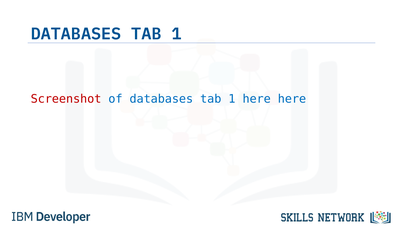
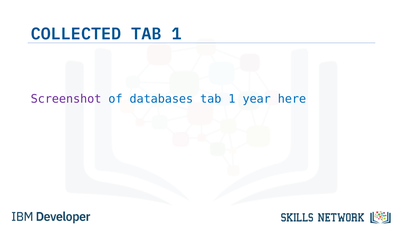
DATABASES at (76, 34): DATABASES -> COLLECTED
Screenshot colour: red -> purple
1 here: here -> year
